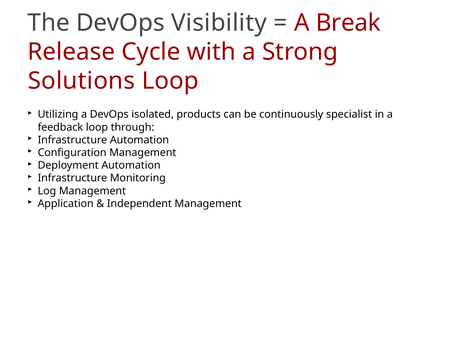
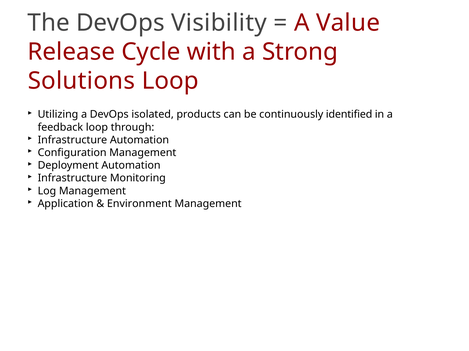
Break: Break -> Value
specialist: specialist -> identified
Independent: Independent -> Environment
